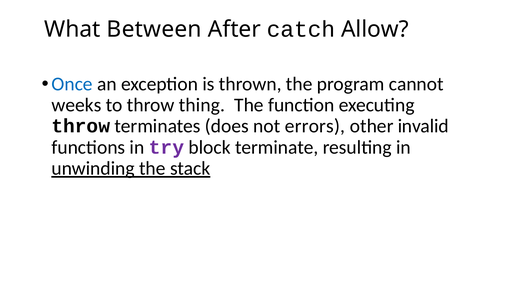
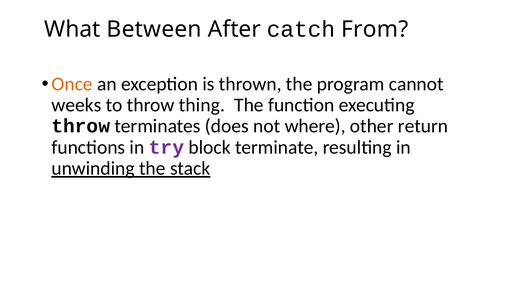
Allow: Allow -> From
Once colour: blue -> orange
errors: errors -> where
invalid: invalid -> return
